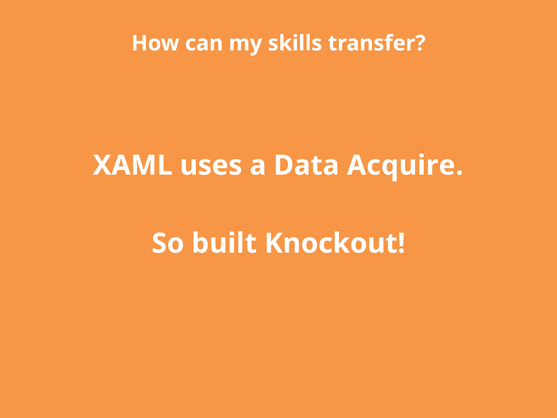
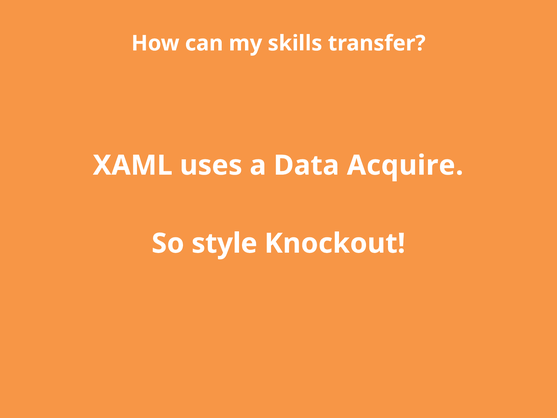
built: built -> style
